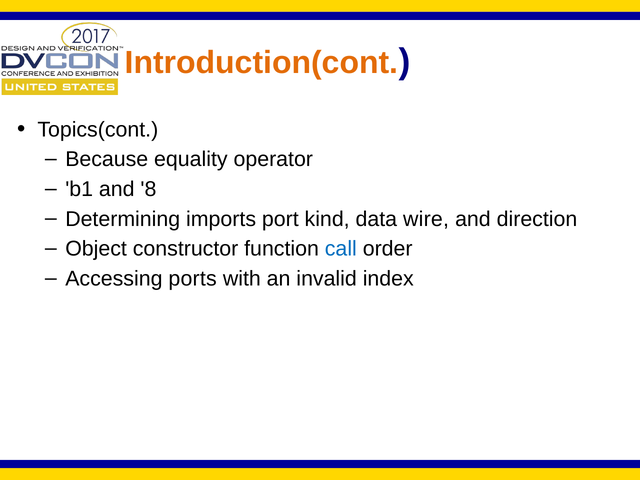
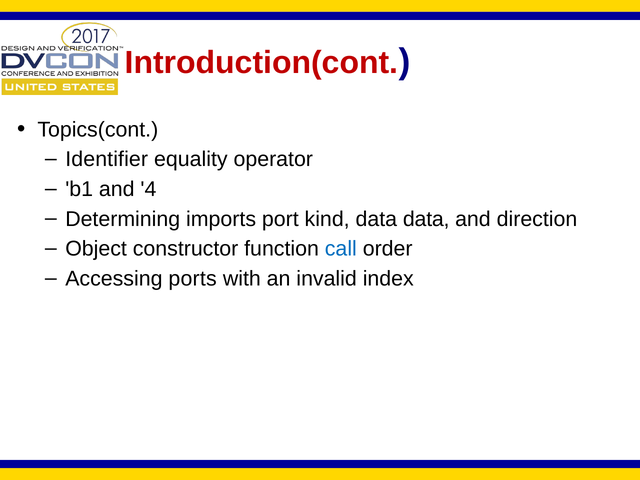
Introduction(cont colour: orange -> red
Because: Because -> Identifier
8: 8 -> 4
data wire: wire -> data
